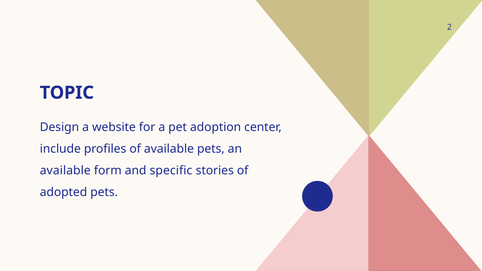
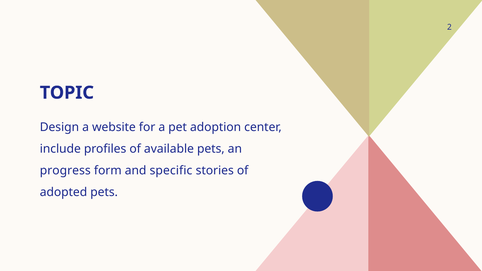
available at (65, 171): available -> progress
